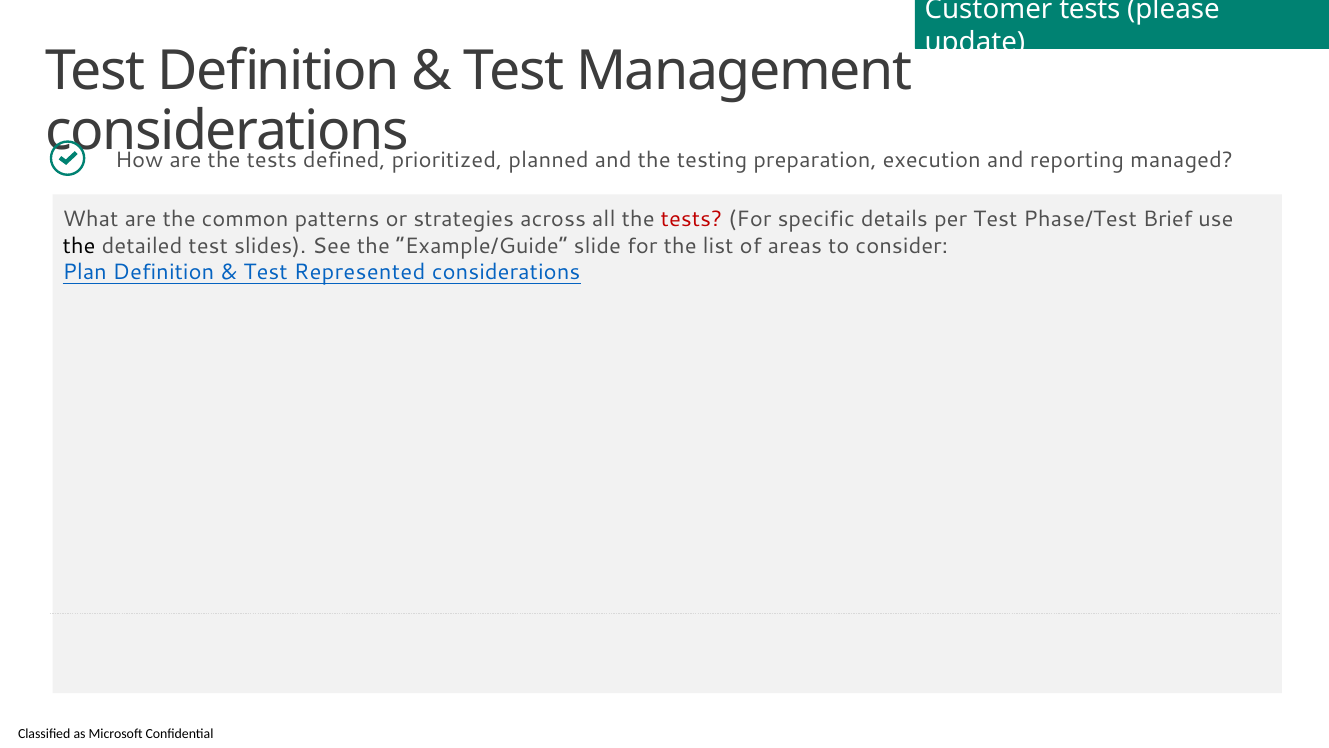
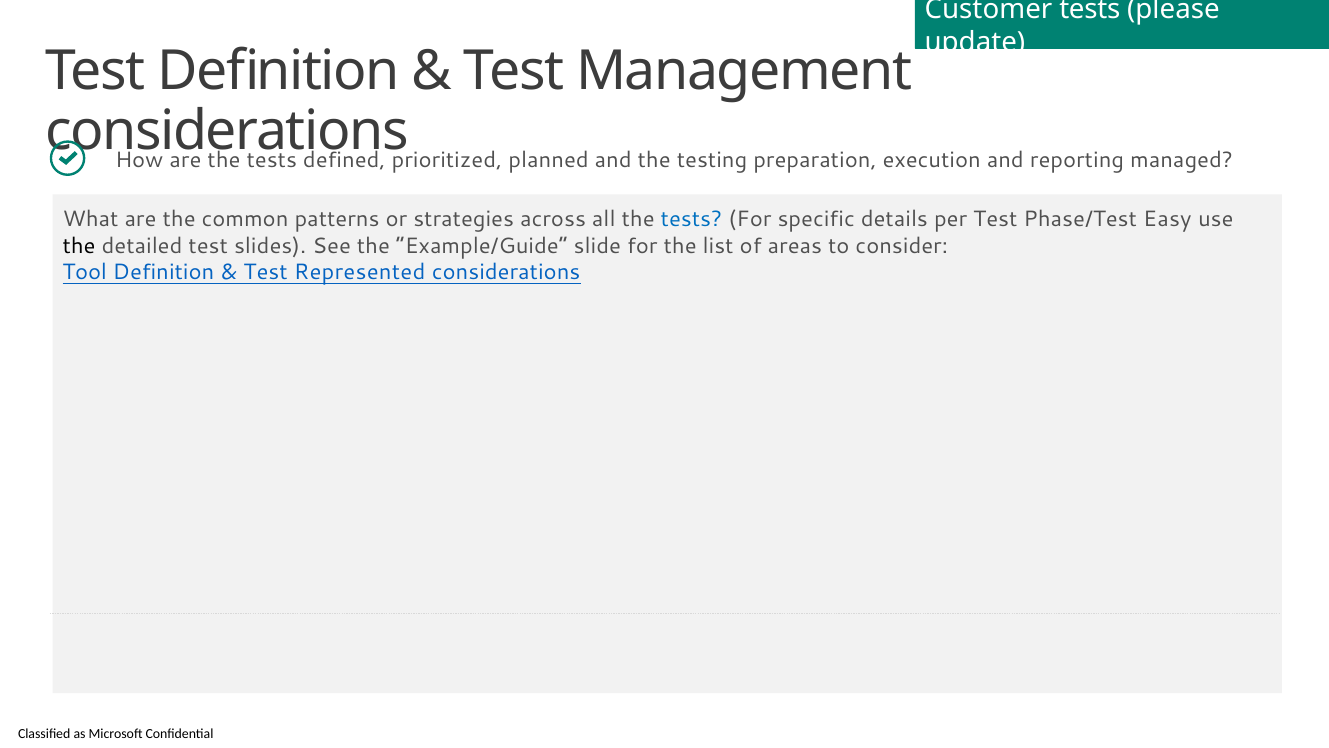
tests at (692, 219) colour: red -> blue
Brief: Brief -> Easy
Plan: Plan -> Tool
